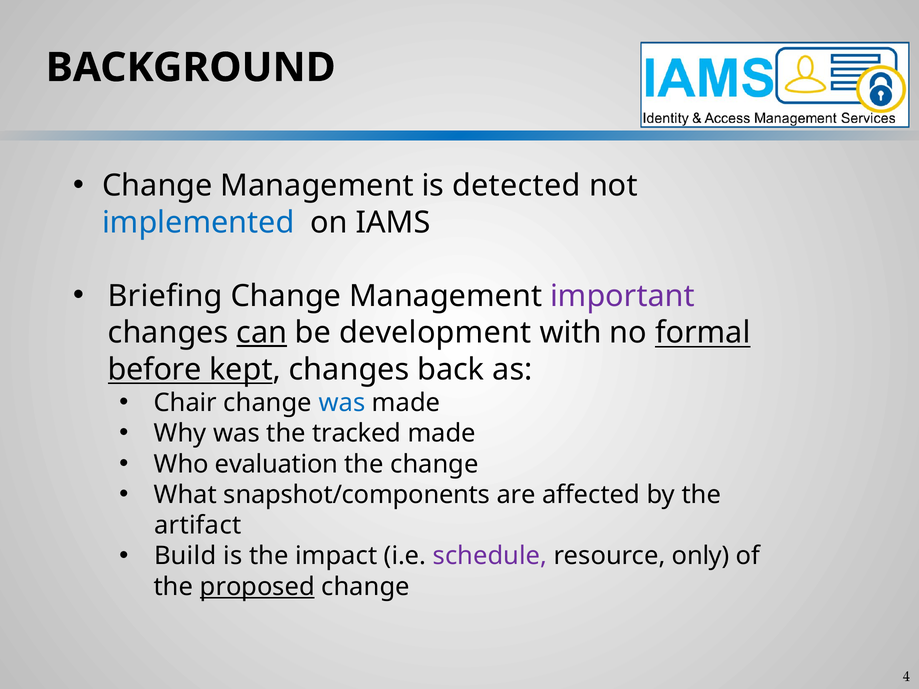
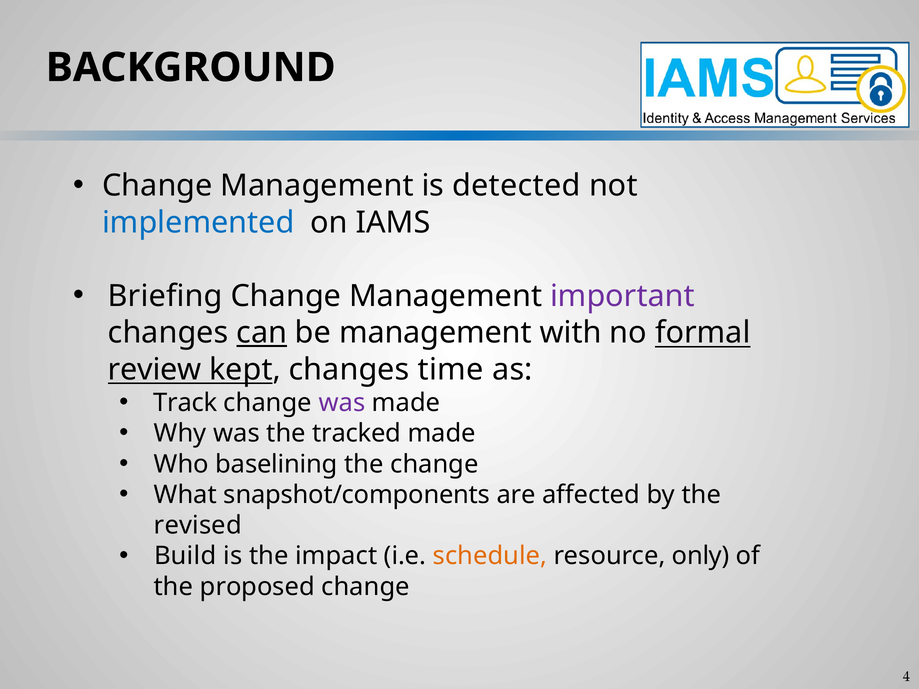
be development: development -> management
before: before -> review
back: back -> time
Chair: Chair -> Track
was at (342, 403) colour: blue -> purple
evaluation: evaluation -> baselining
artifact: artifact -> revised
schedule colour: purple -> orange
proposed underline: present -> none
